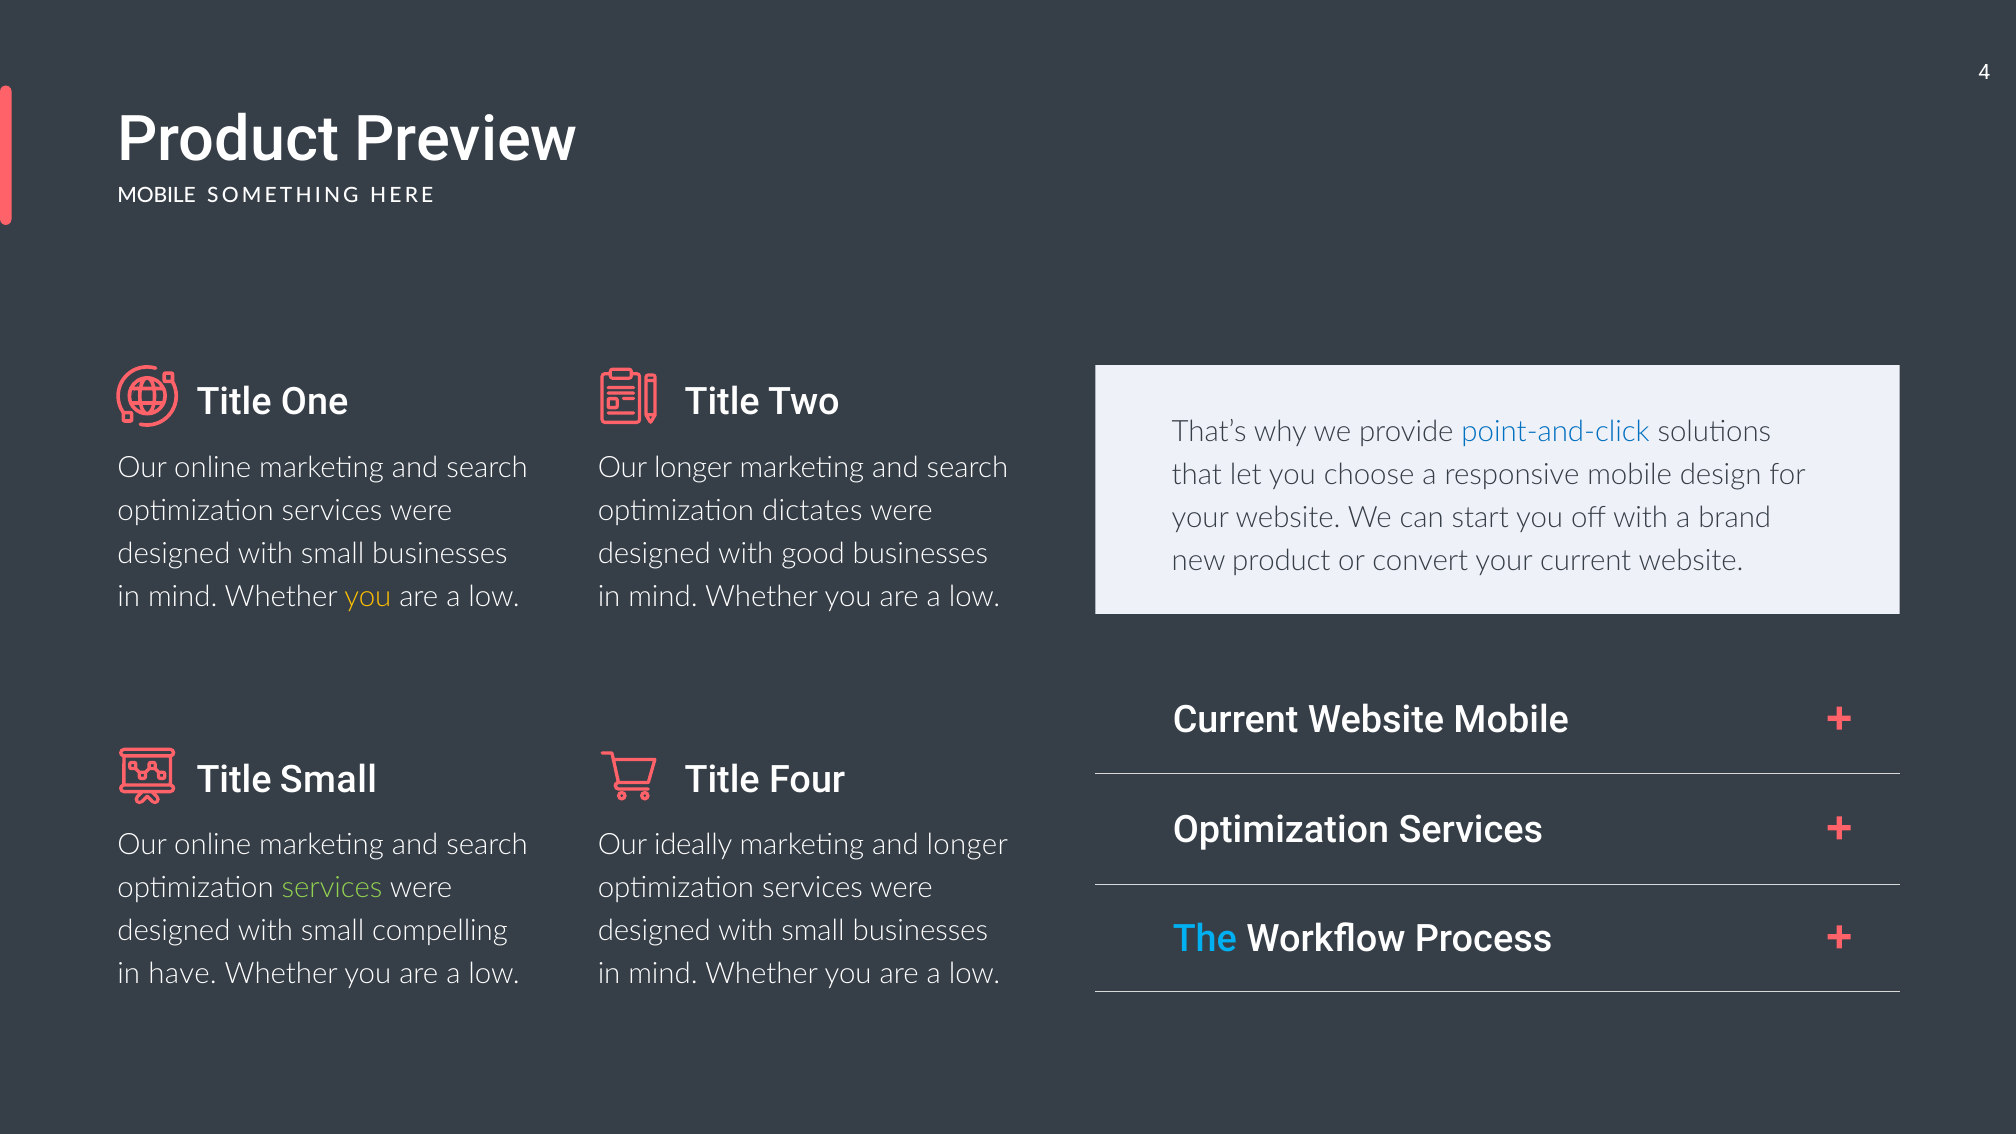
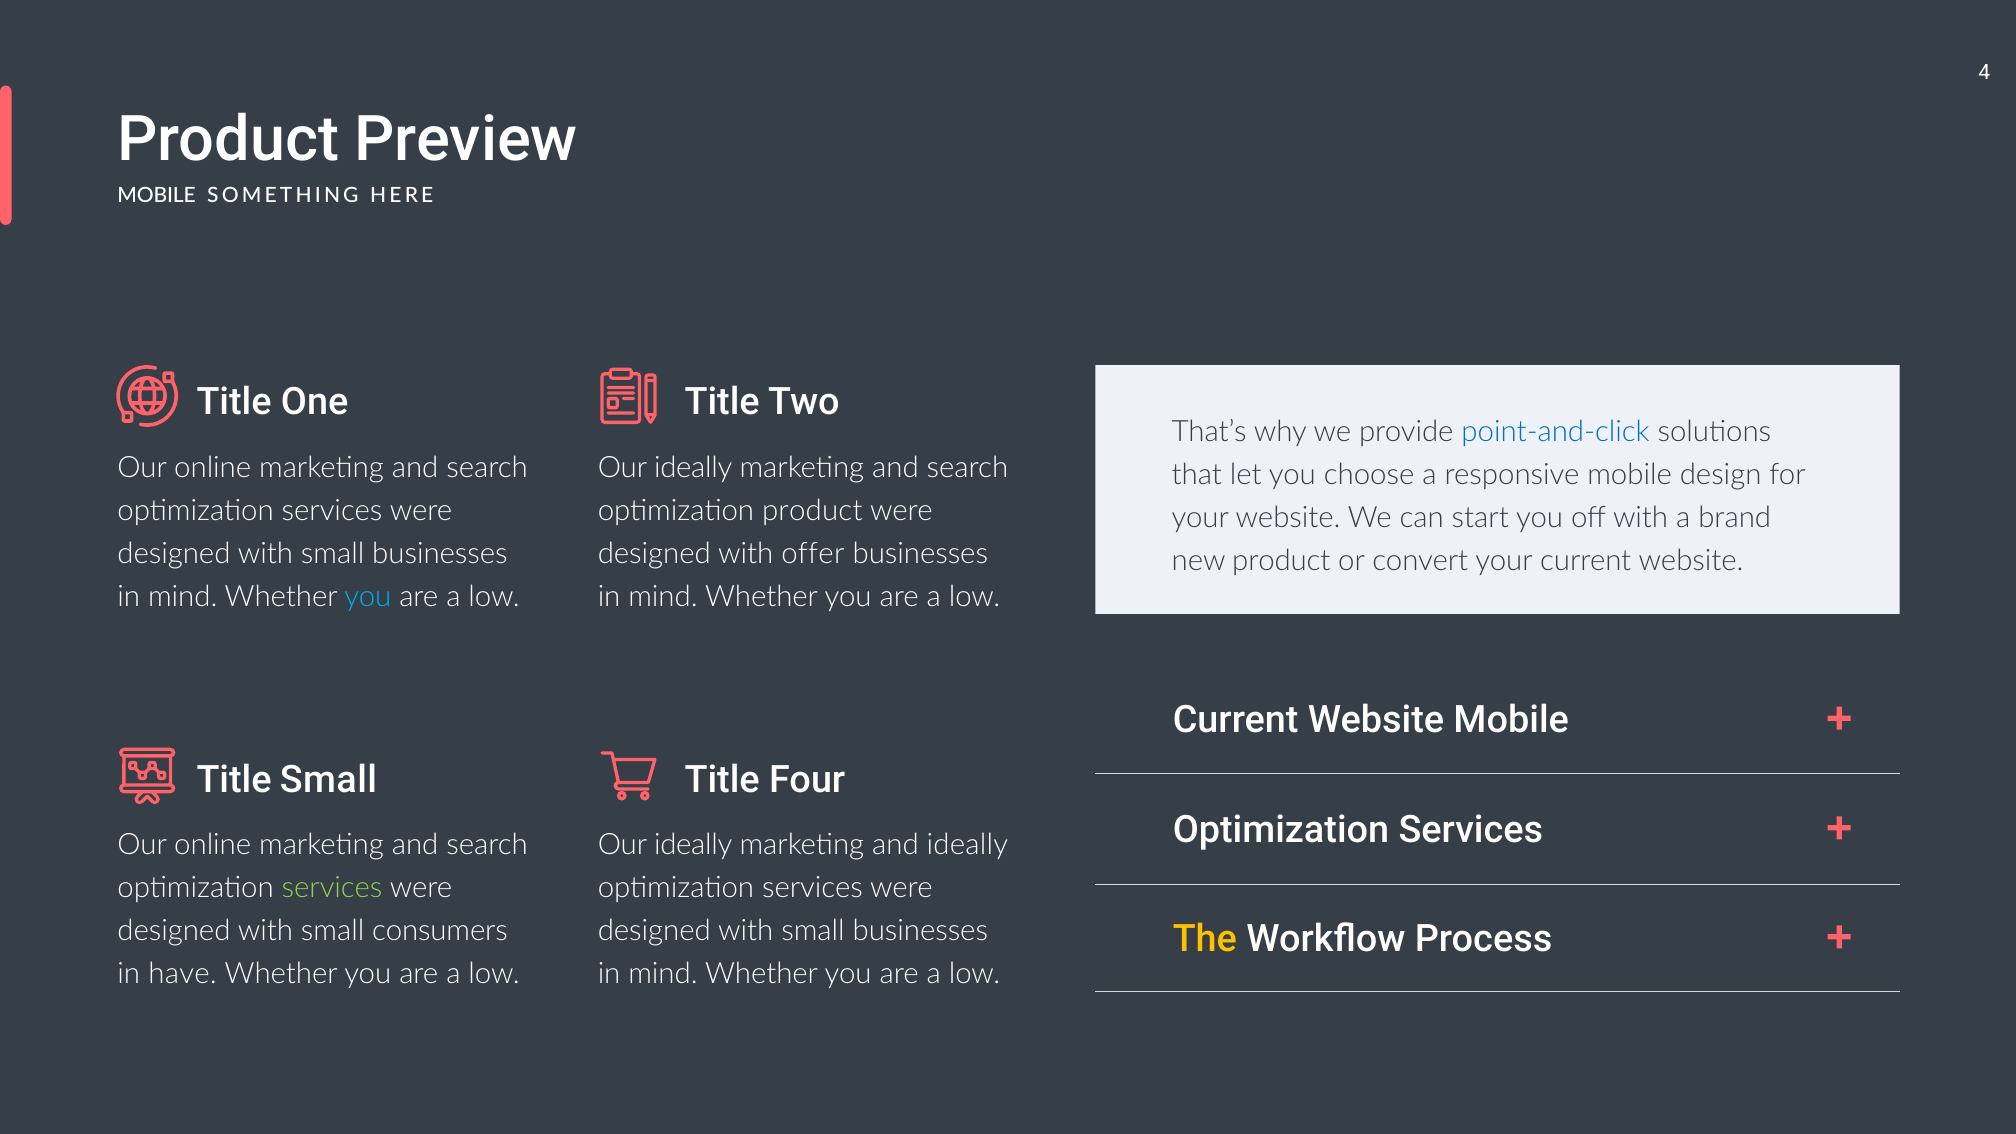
longer at (693, 468): longer -> ideally
optimization dictates: dictates -> product
good: good -> offer
you at (368, 596) colour: yellow -> light blue
and longer: longer -> ideally
compelling: compelling -> consumers
The colour: light blue -> yellow
